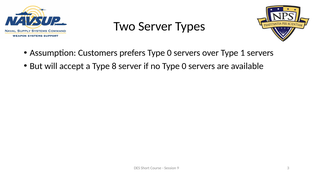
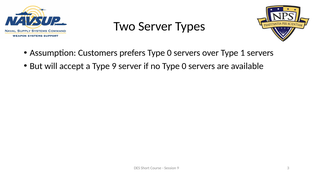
Type 8: 8 -> 9
